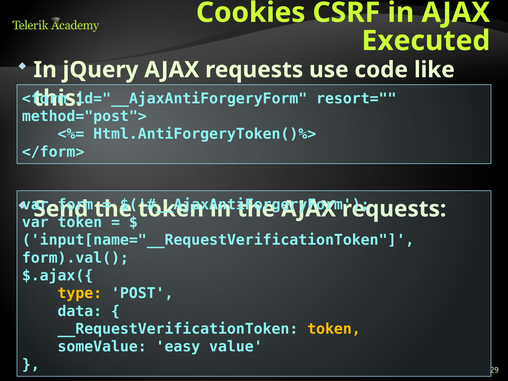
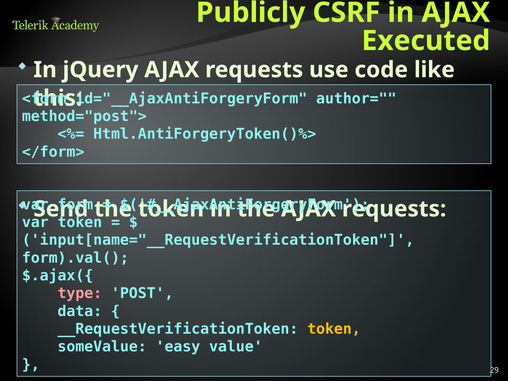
Cookies: Cookies -> Publicly
resort=: resort= -> author=
type colour: yellow -> pink
